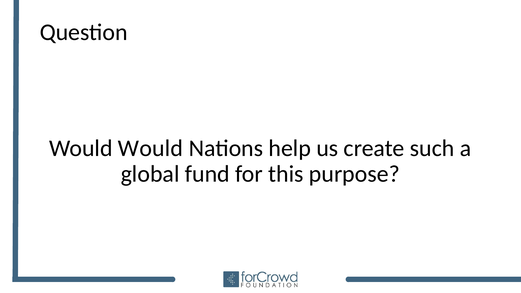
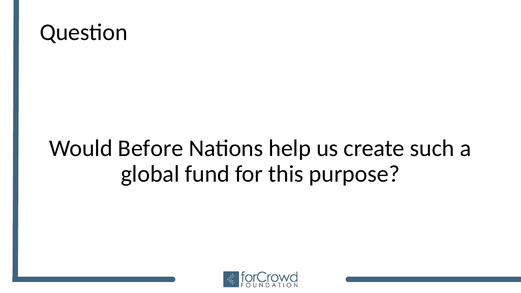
Would Would: Would -> Before
